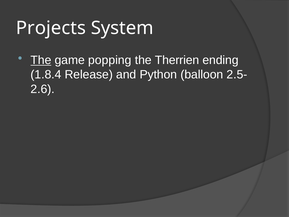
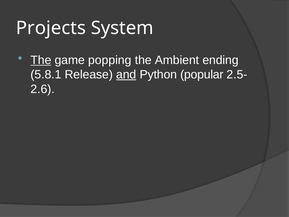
Therrien: Therrien -> Ambient
1.8.4: 1.8.4 -> 5.8.1
and underline: none -> present
balloon: balloon -> popular
